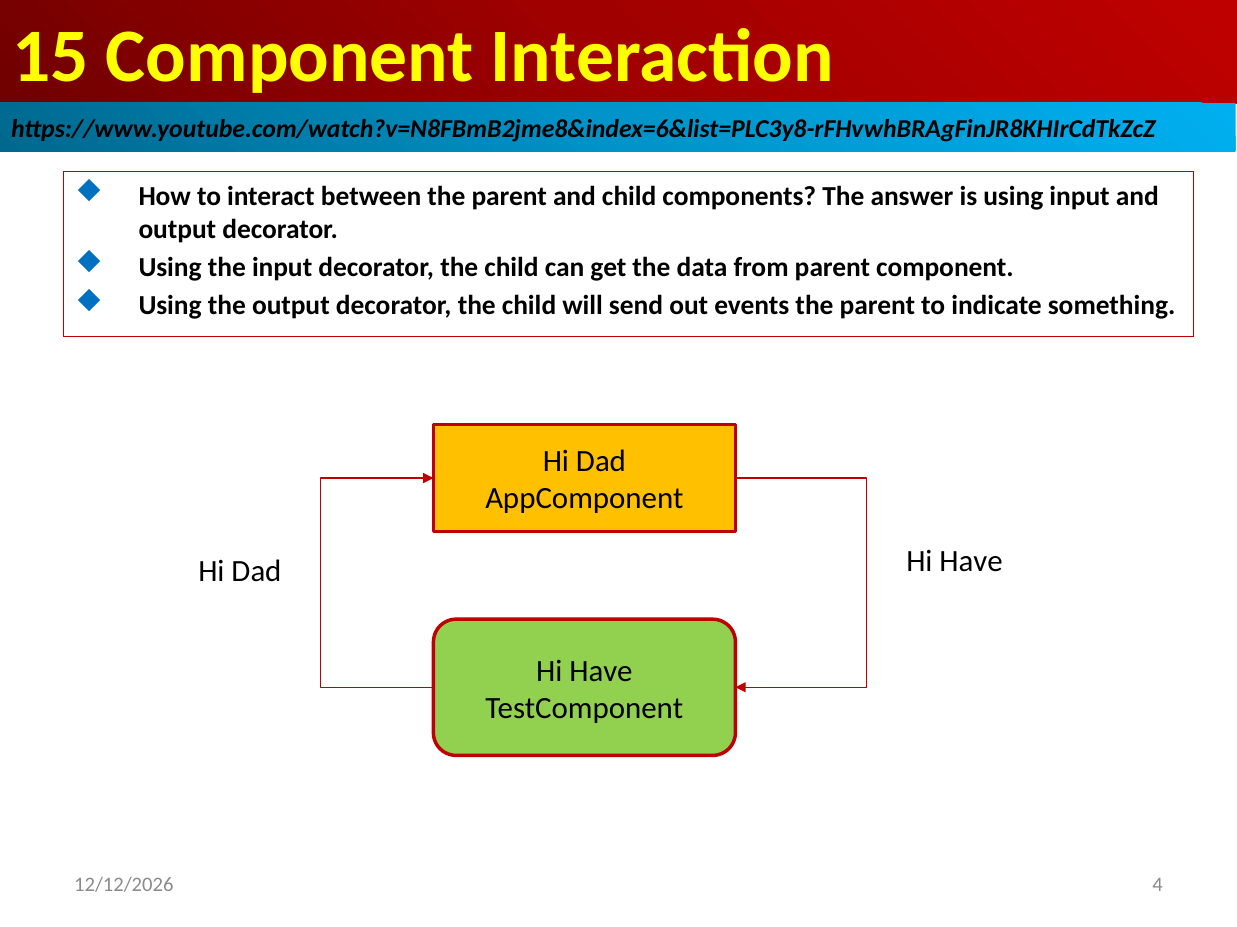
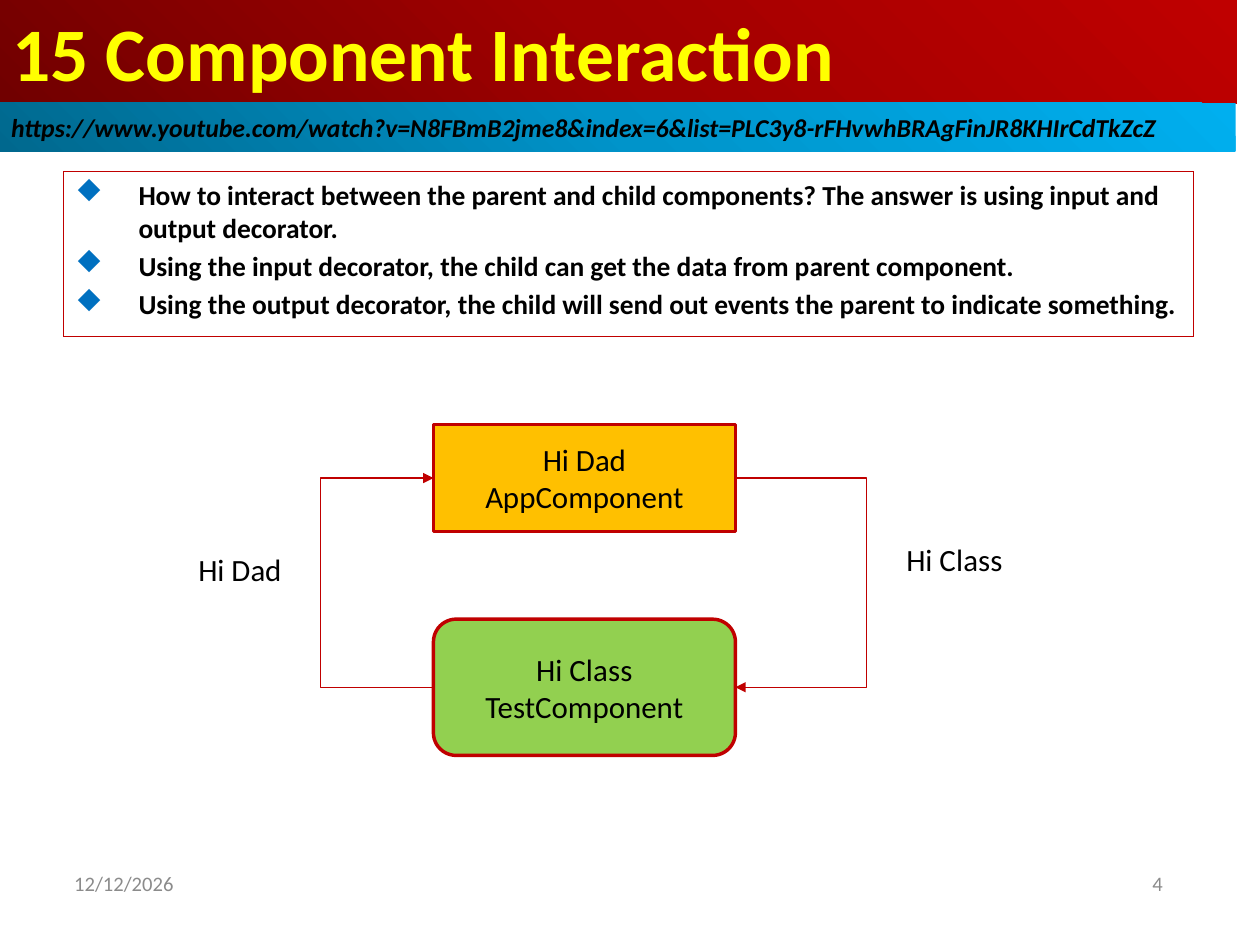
Have at (971, 562): Have -> Class
Have at (601, 671): Have -> Class
